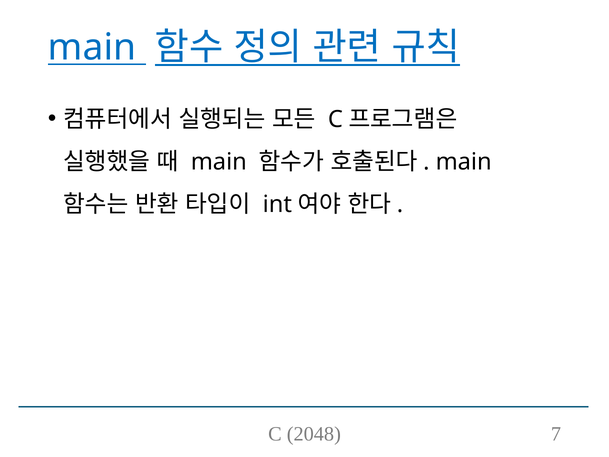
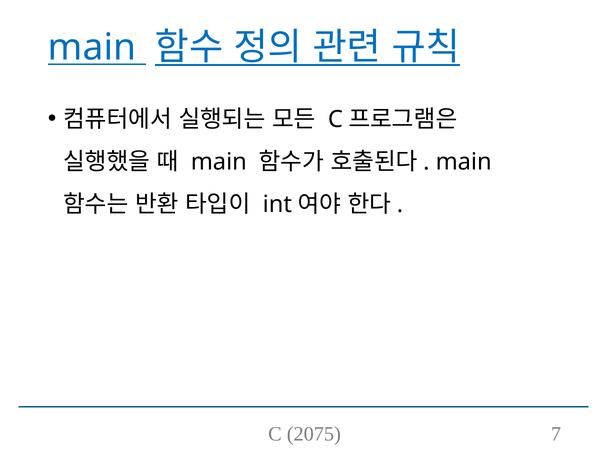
2048: 2048 -> 2075
